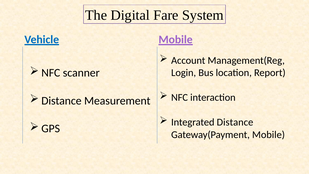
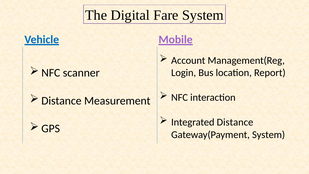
Gateway(Payment Mobile: Mobile -> System
